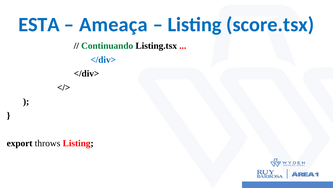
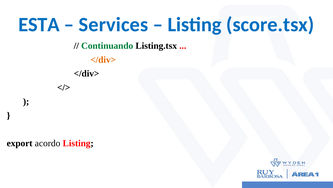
Ameaça: Ameaça -> Services
</div> at (103, 60) colour: blue -> orange
throws: throws -> acordo
